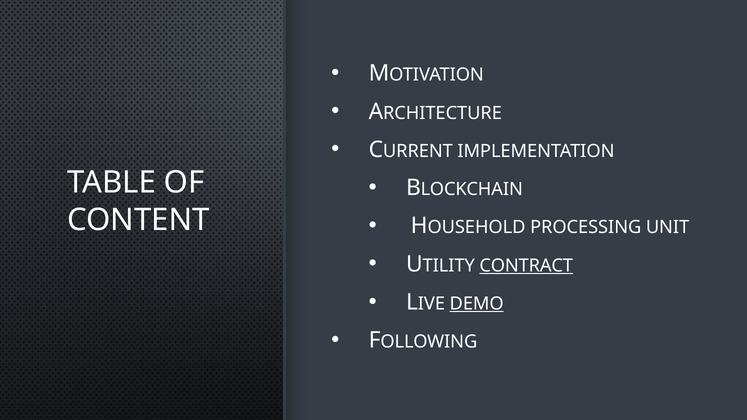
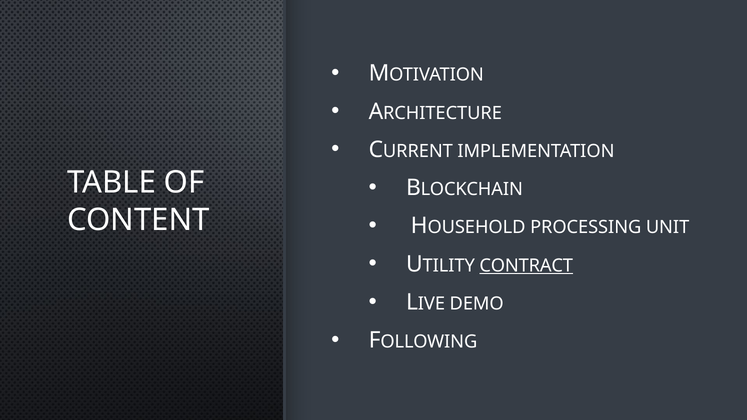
DEMO underline: present -> none
